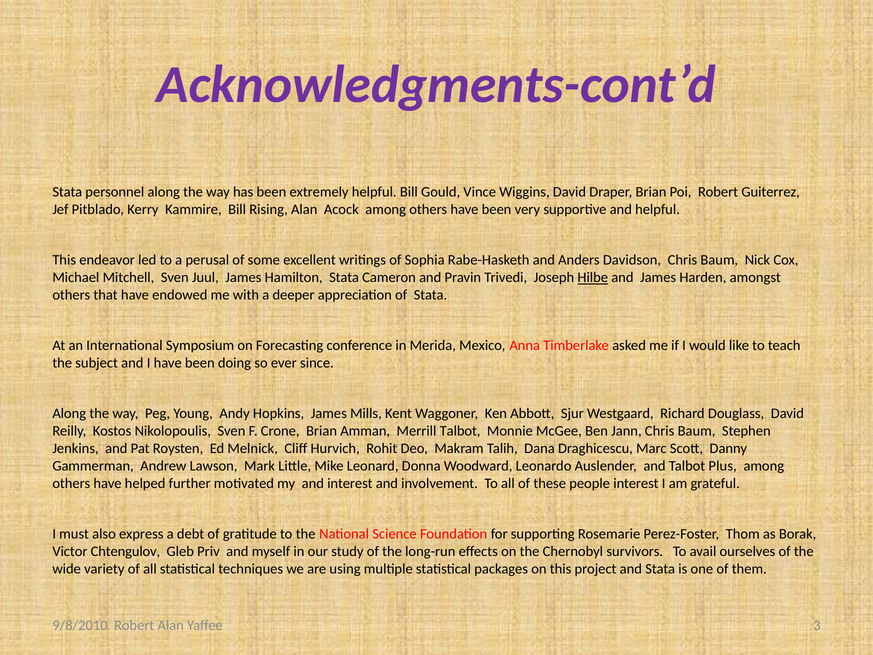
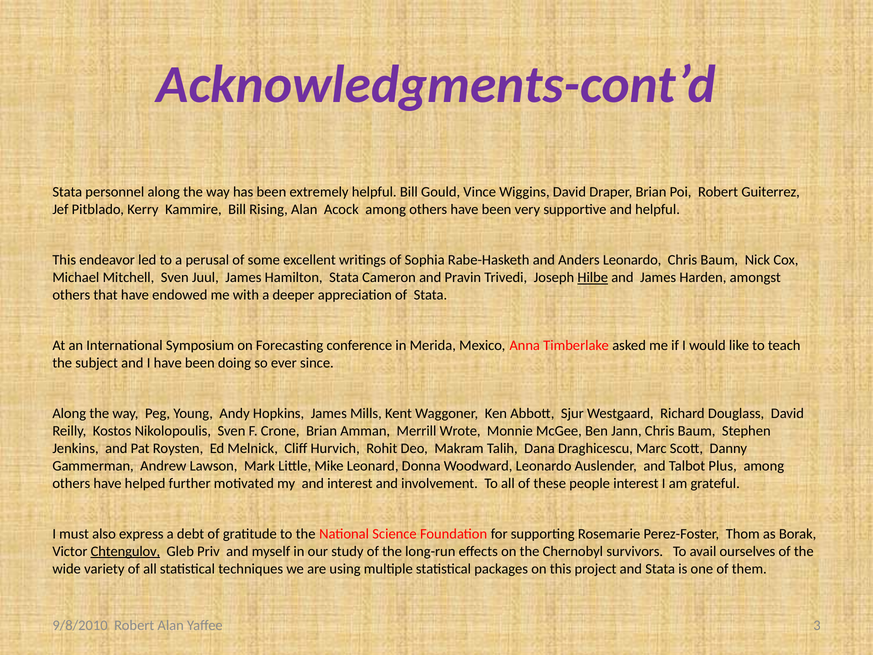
Anders Davidson: Davidson -> Leonardo
Merrill Talbot: Talbot -> Wrote
Chtengulov underline: none -> present
